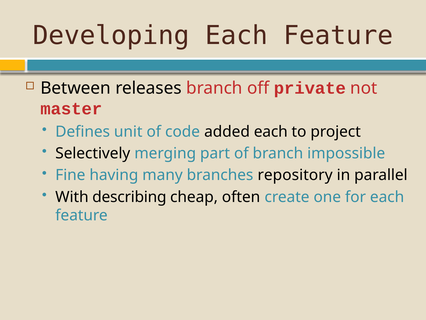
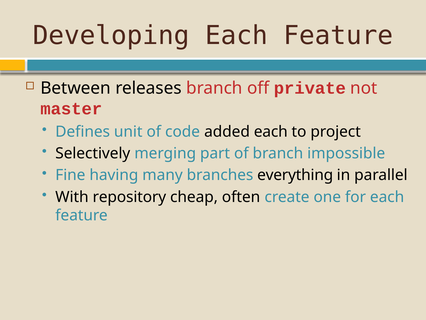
repository: repository -> everything
describing: describing -> repository
